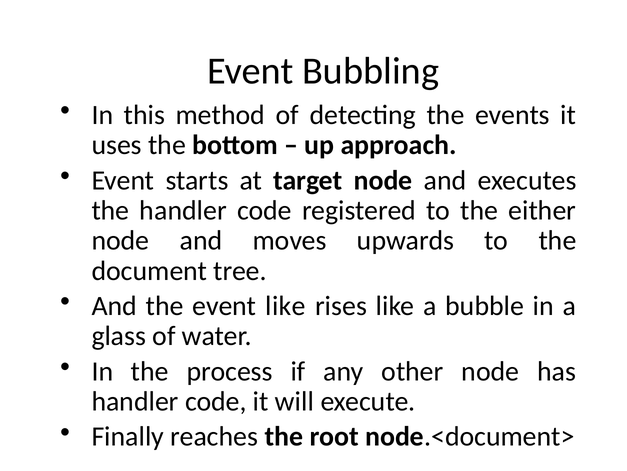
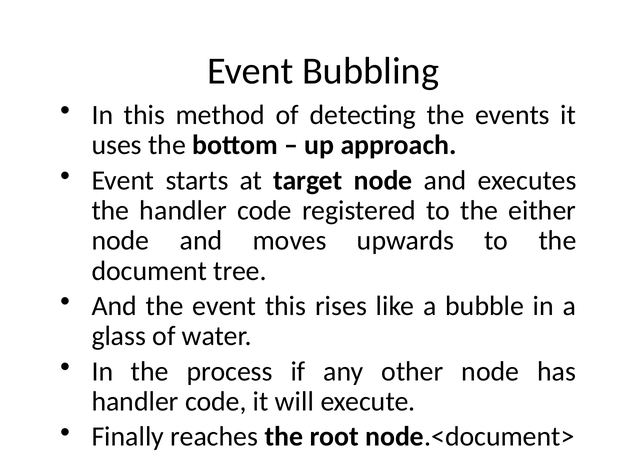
event like: like -> this
